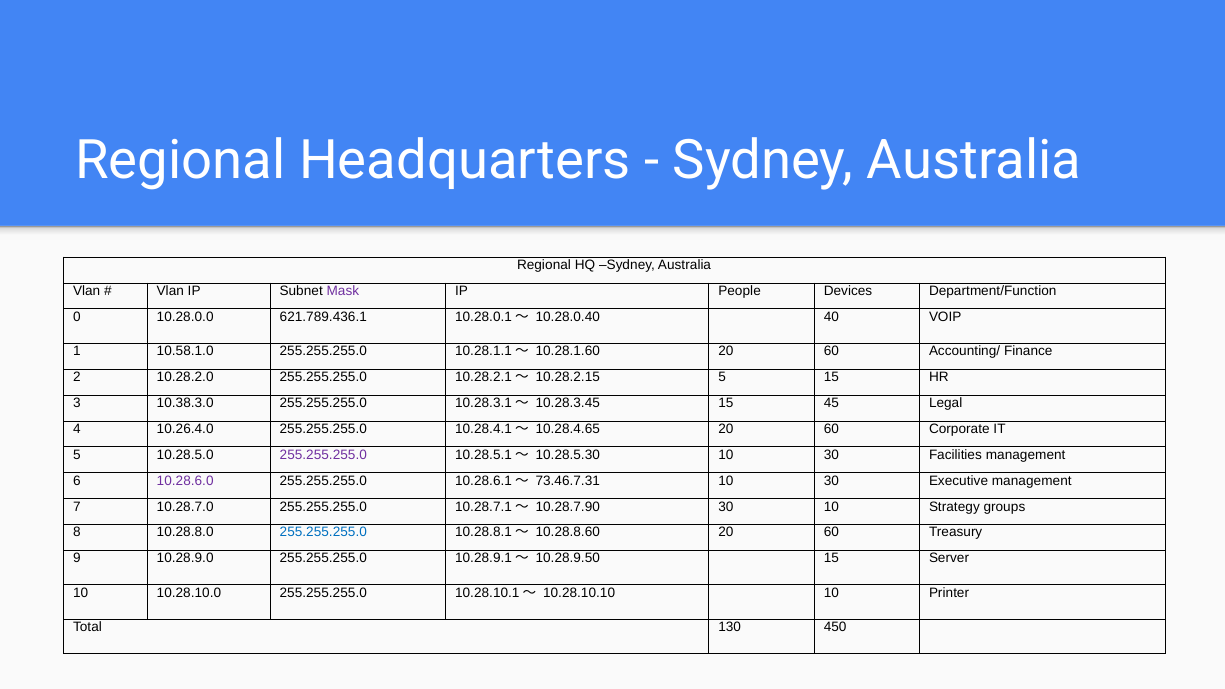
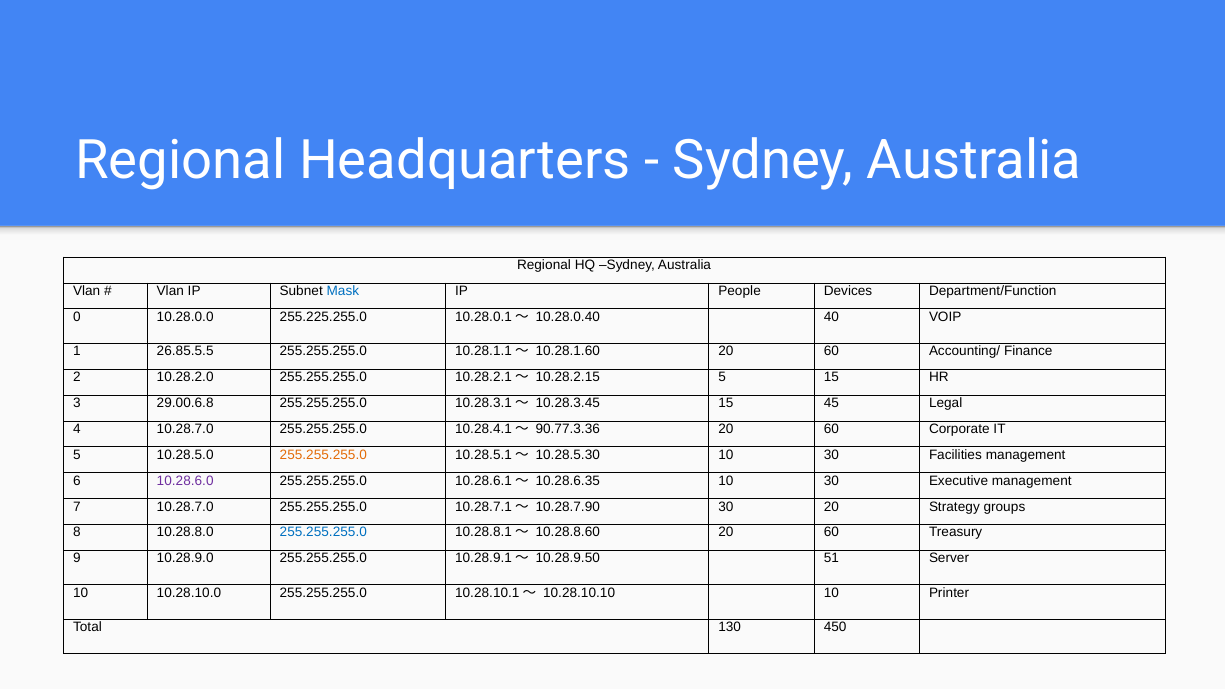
Mask colour: purple -> blue
621.789.436.1: 621.789.436.1 -> 255.225.255.0
10.58.1.0: 10.58.1.0 -> 26.85.5.5
10.38.3.0: 10.38.3.0 -> 29.00.6.8
4 10.26.4.0: 10.26.4.0 -> 10.28.7.0
10.28.4.65: 10.28.4.65 -> 90.77.3.36
255.255.255.0 at (323, 455) colour: purple -> orange
73.46.7.31: 73.46.7.31 -> 10.28.6.35
30 10: 10 -> 20
10.28.9.50 15: 15 -> 51
